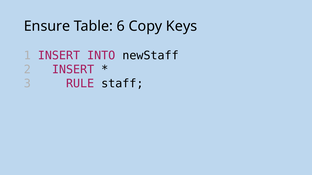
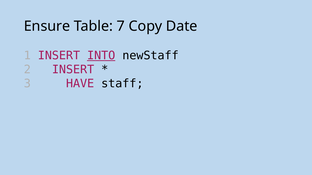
6: 6 -> 7
Keys: Keys -> Date
INTO underline: none -> present
RULE: RULE -> HAVE
